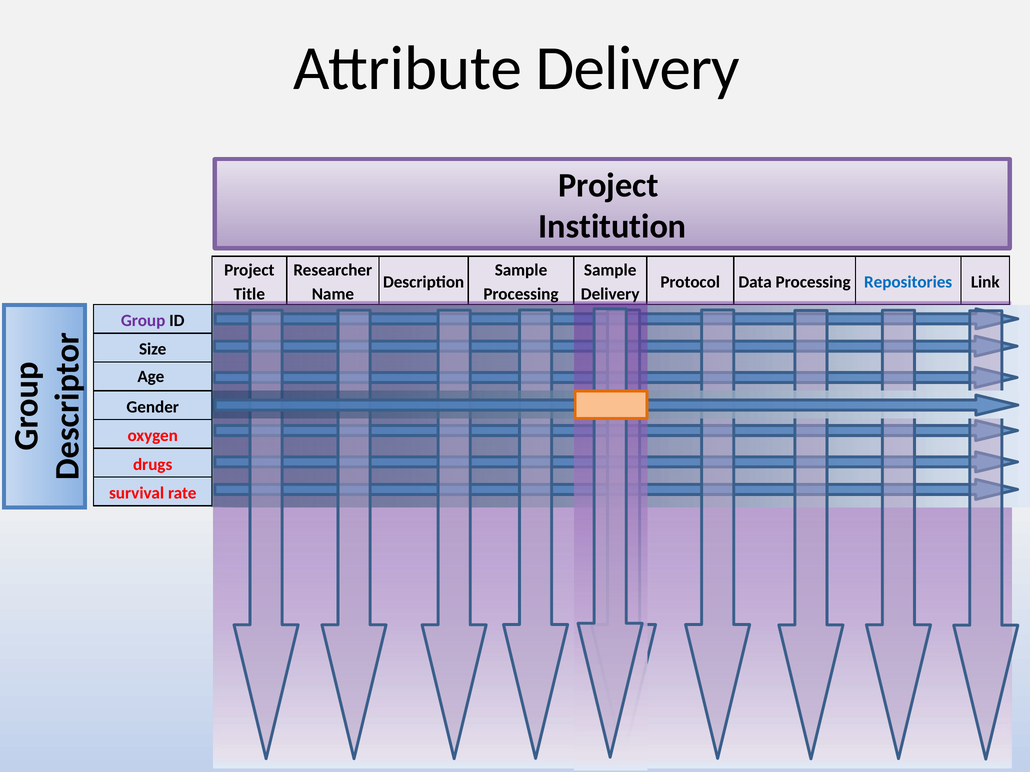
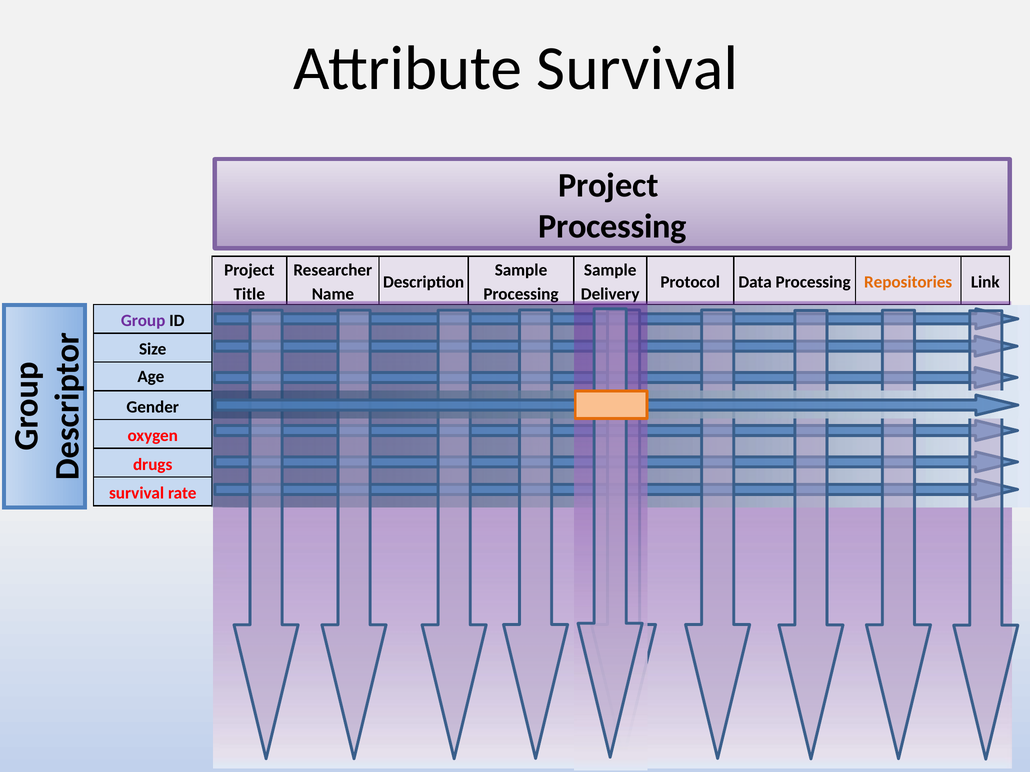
Attribute Delivery: Delivery -> Survival
Institution at (612, 227): Institution -> Processing
Repositories colour: blue -> orange
